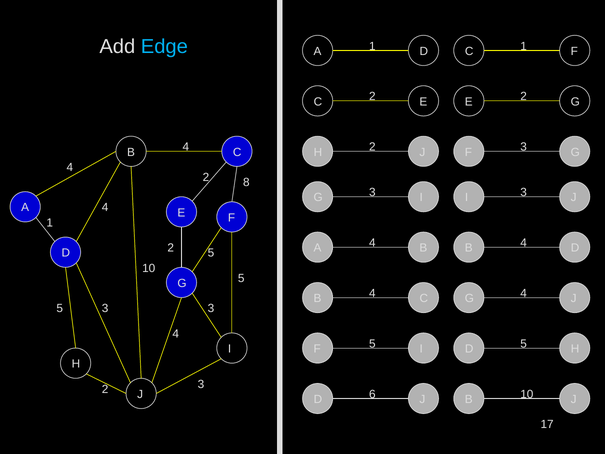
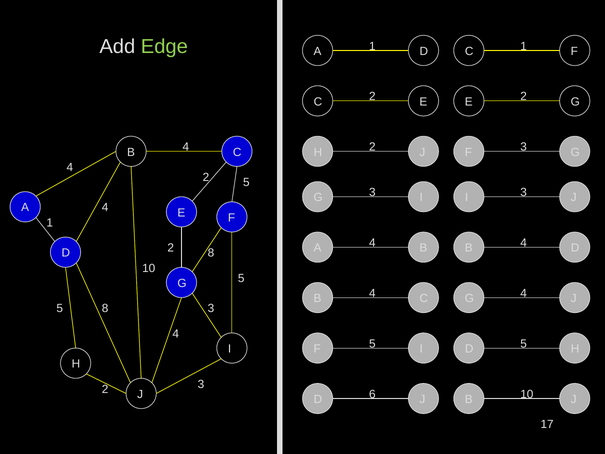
Edge colour: light blue -> light green
8 at (246, 182): 8 -> 5
5 at (211, 253): 5 -> 8
3 at (105, 308): 3 -> 8
